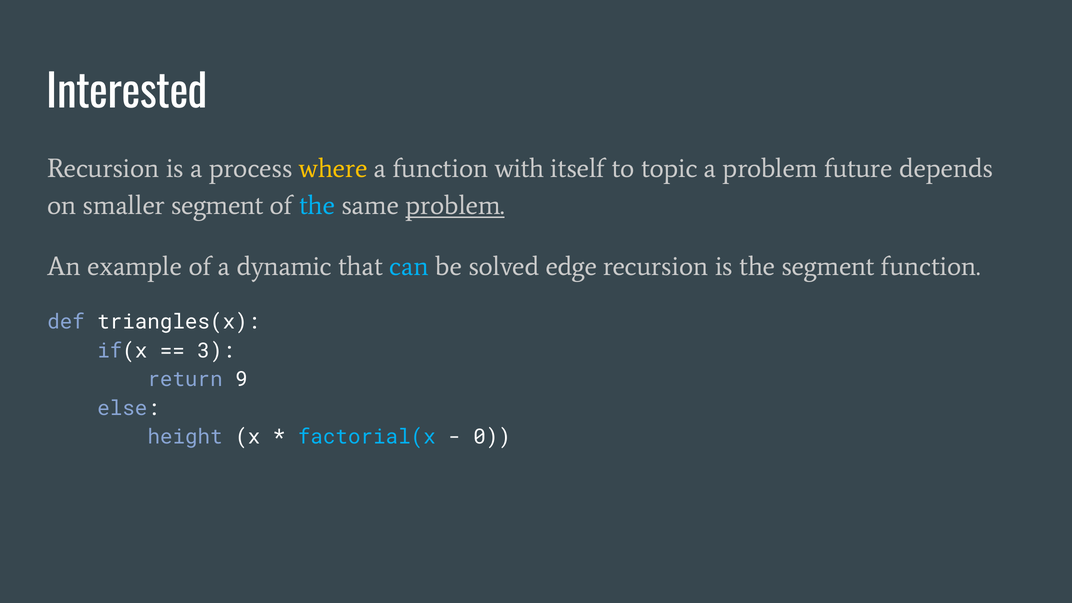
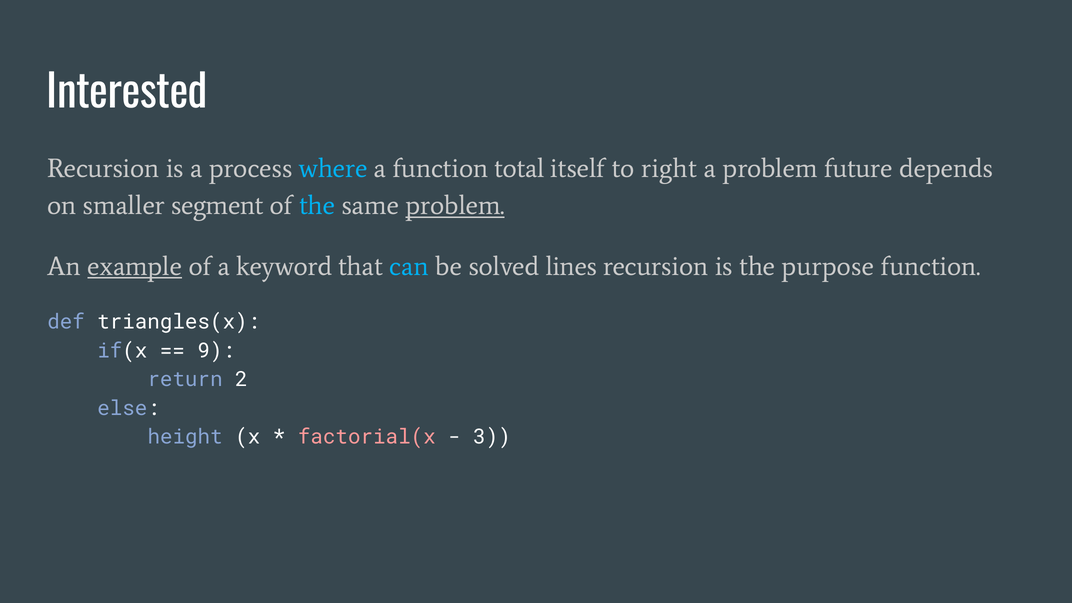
where colour: yellow -> light blue
with: with -> total
topic: topic -> right
example underline: none -> present
dynamic: dynamic -> keyword
edge: edge -> lines
the segment: segment -> purpose
3: 3 -> 9
9: 9 -> 2
factorial(x colour: light blue -> pink
0: 0 -> 3
